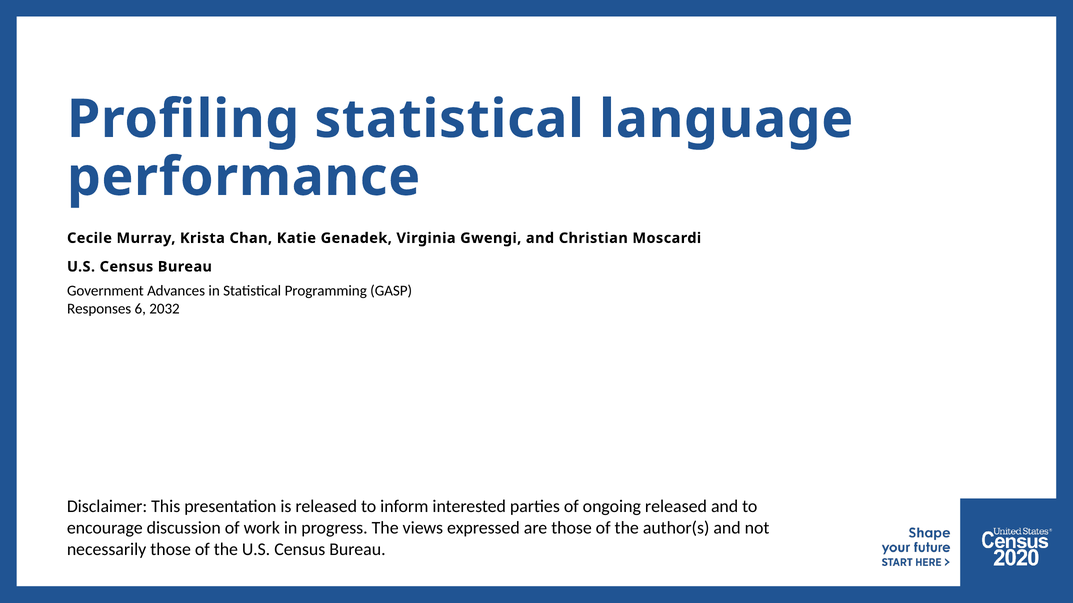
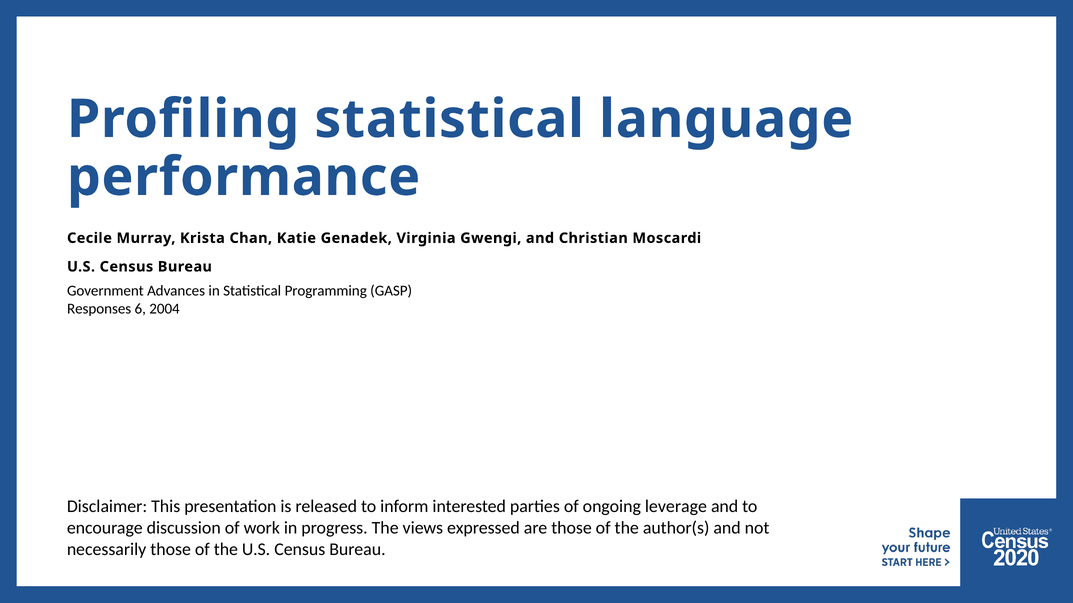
2032: 2032 -> 2004
ongoing released: released -> leverage
